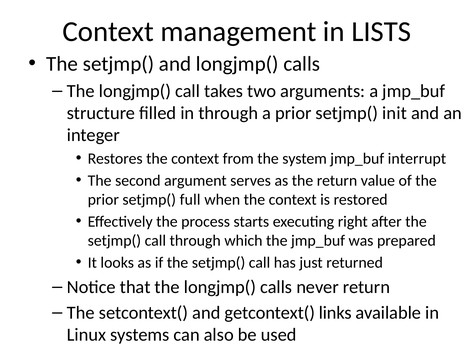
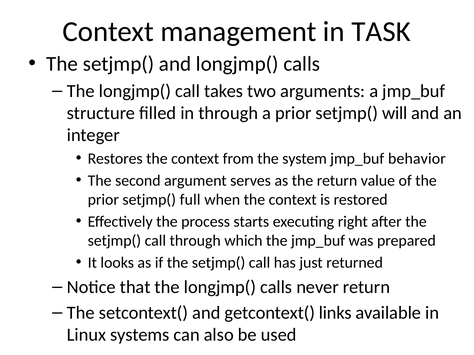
LISTS: LISTS -> TASK
init: init -> will
interrupt: interrupt -> behavior
